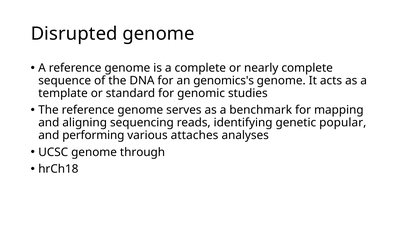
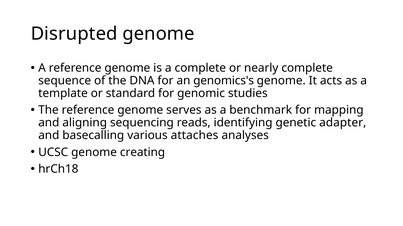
popular: popular -> adapter
performing: performing -> basecalling
through: through -> creating
